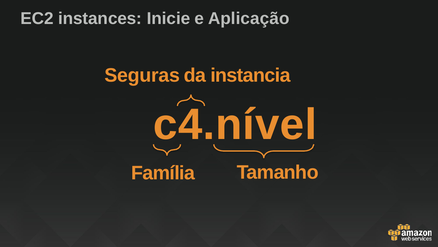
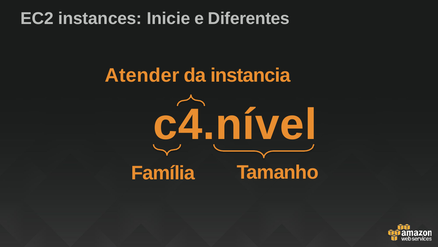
Aplicação: Aplicação -> Diferentes
Seguras: Seguras -> Atender
